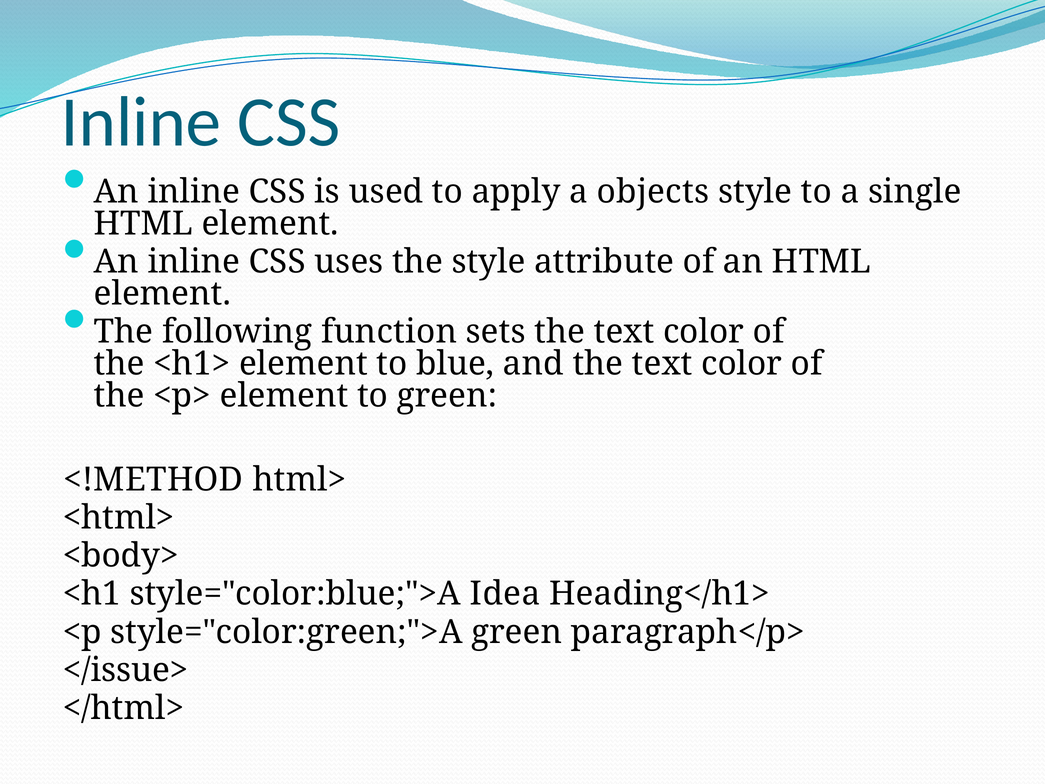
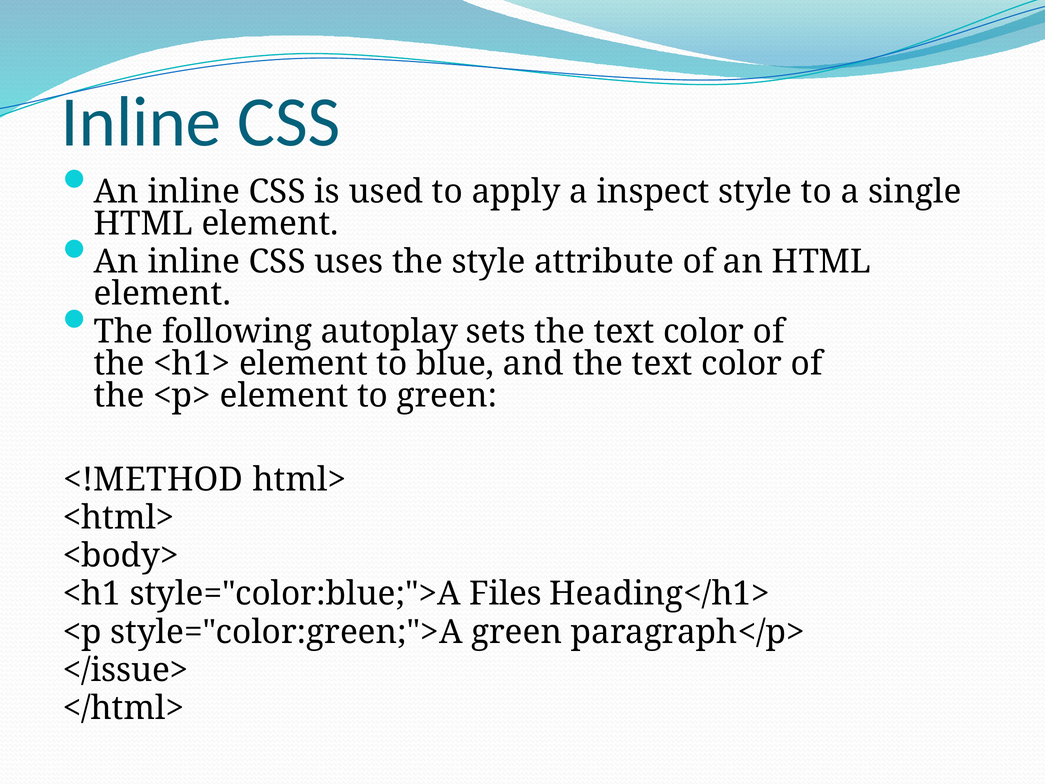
objects: objects -> inspect
function: function -> autoplay
Idea: Idea -> Files
